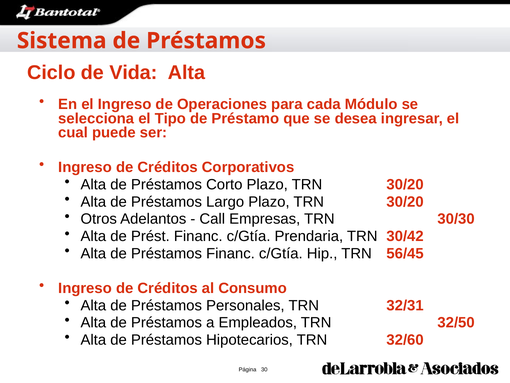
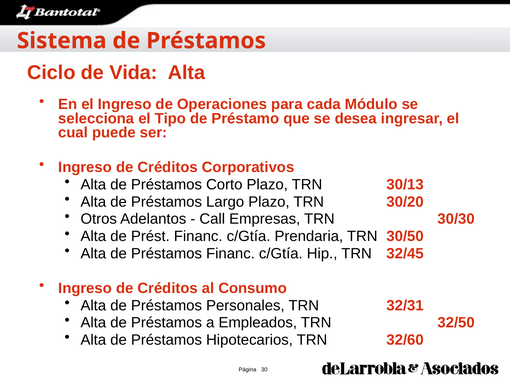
Corto Plazo TRN 30/20: 30/20 -> 30/13
30/42: 30/42 -> 30/50
56/45: 56/45 -> 32/45
